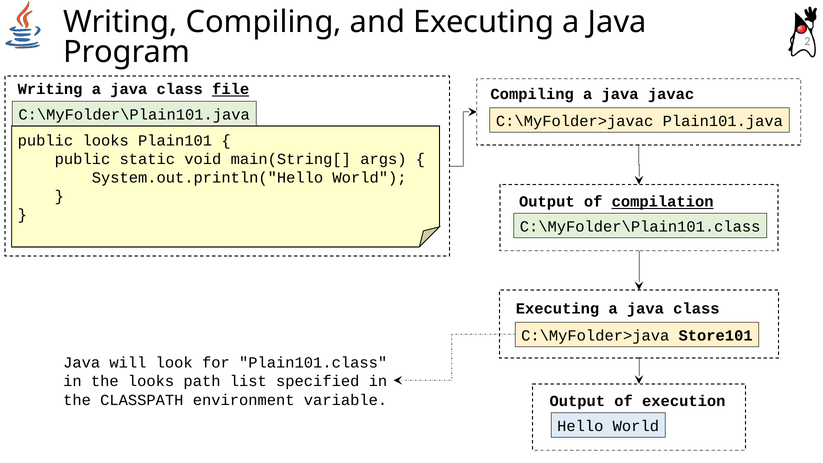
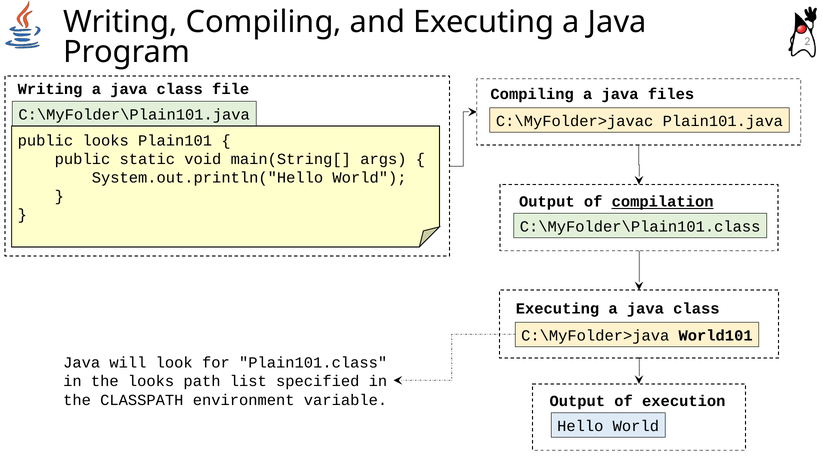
file underline: present -> none
javac: javac -> files
Store101: Store101 -> World101
